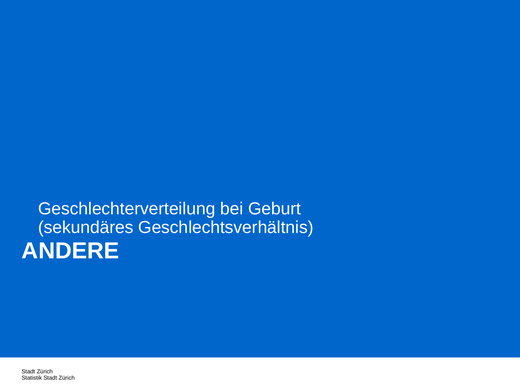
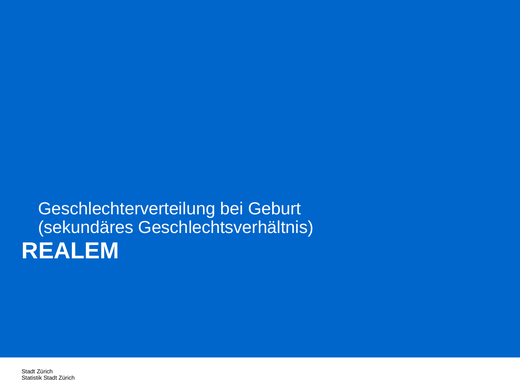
ANDERE: ANDERE -> REALEM
